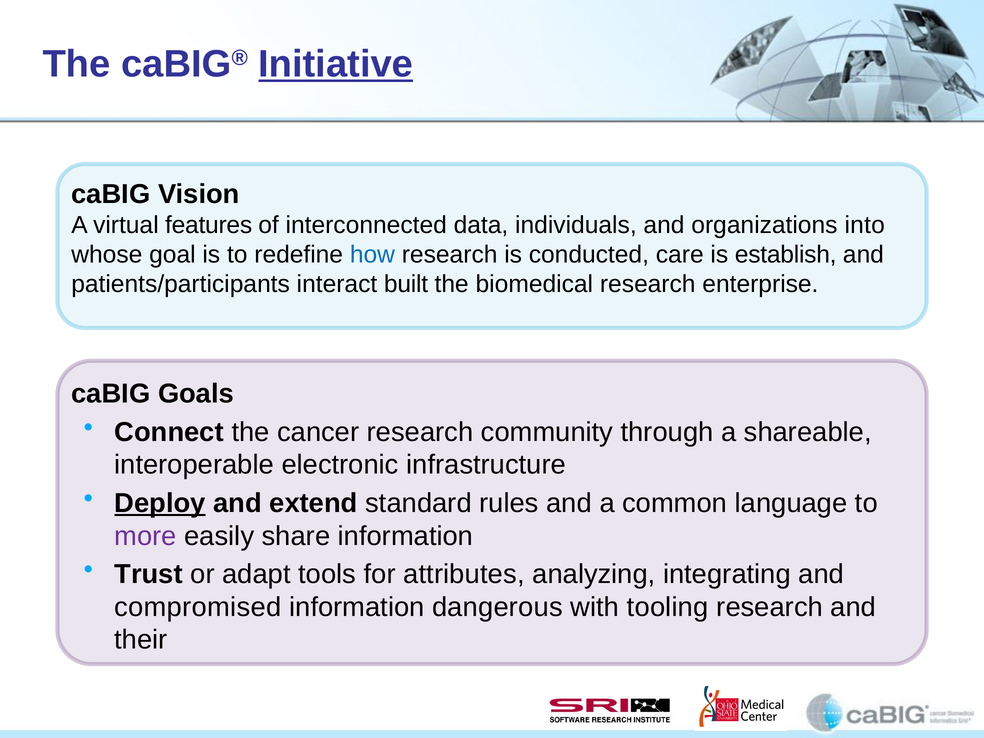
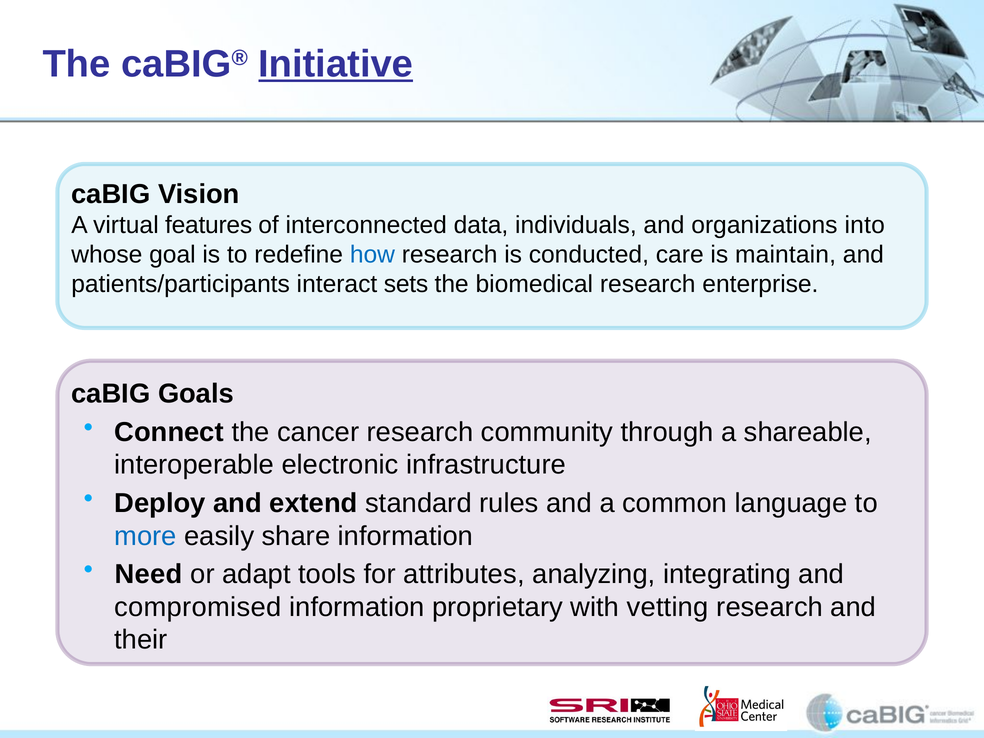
establish: establish -> maintain
built: built -> sets
Deploy underline: present -> none
more colour: purple -> blue
Trust: Trust -> Need
dangerous: dangerous -> proprietary
tooling: tooling -> vetting
